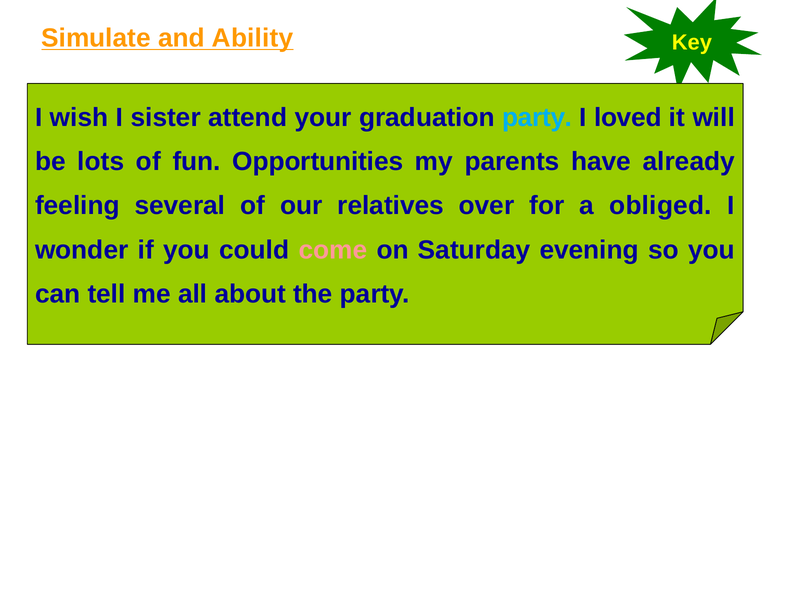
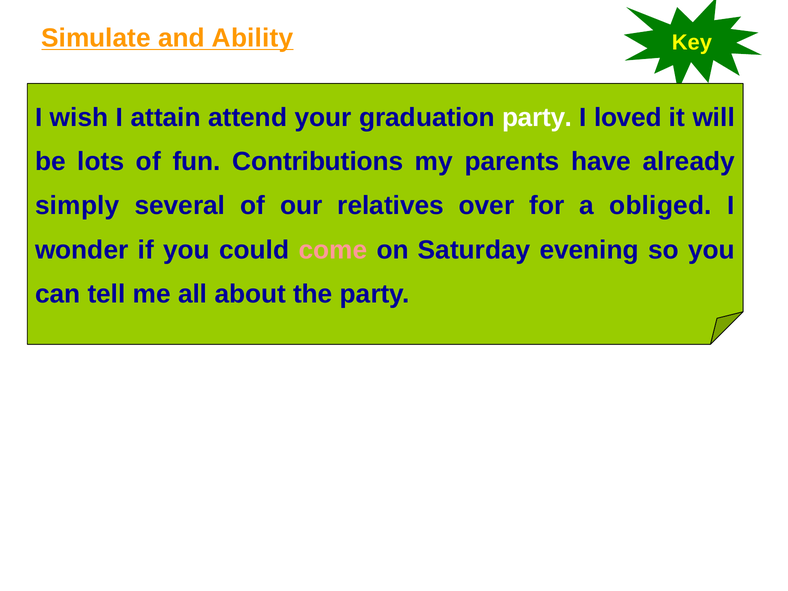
sister: sister -> attain
party at (537, 118) colour: light blue -> white
Opportunities: Opportunities -> Contributions
feeling: feeling -> simply
